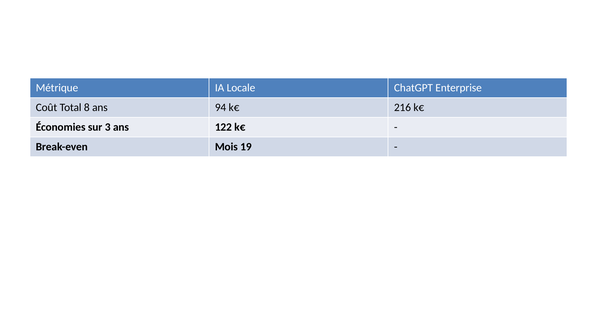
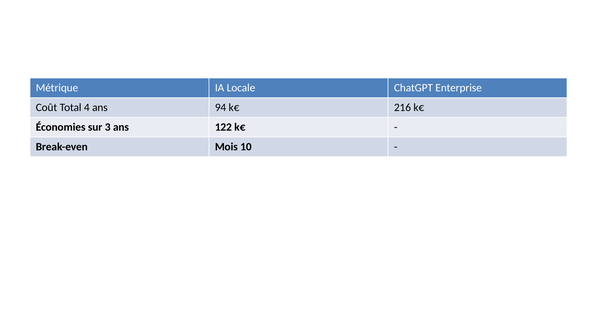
8: 8 -> 4
19: 19 -> 10
